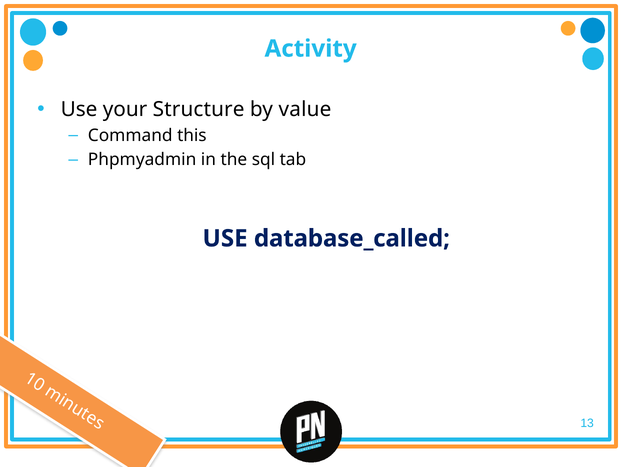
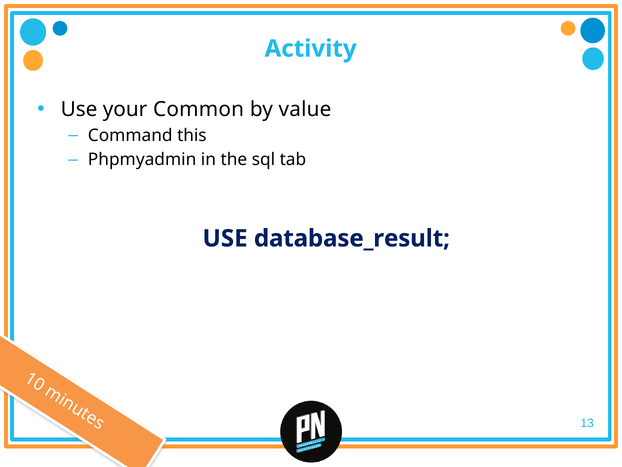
Structure: Structure -> Common
database_called: database_called -> database_result
